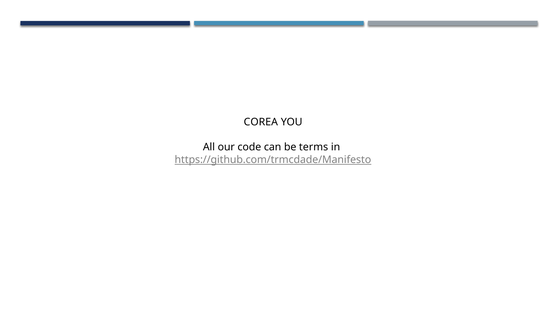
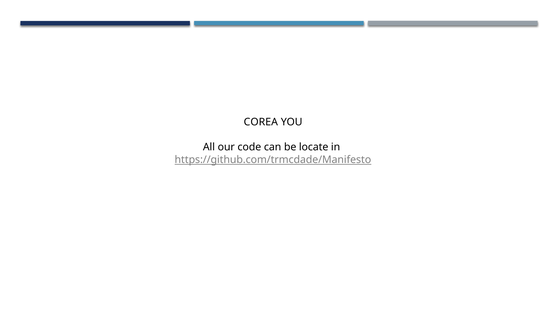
terms: terms -> locate
